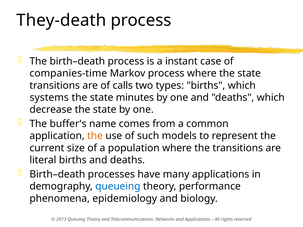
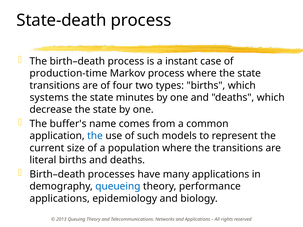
They-death: They-death -> State-death
companies-time: companies-time -> production-time
calls: calls -> four
the at (95, 136) colour: orange -> blue
phenomena at (60, 199): phenomena -> applications
